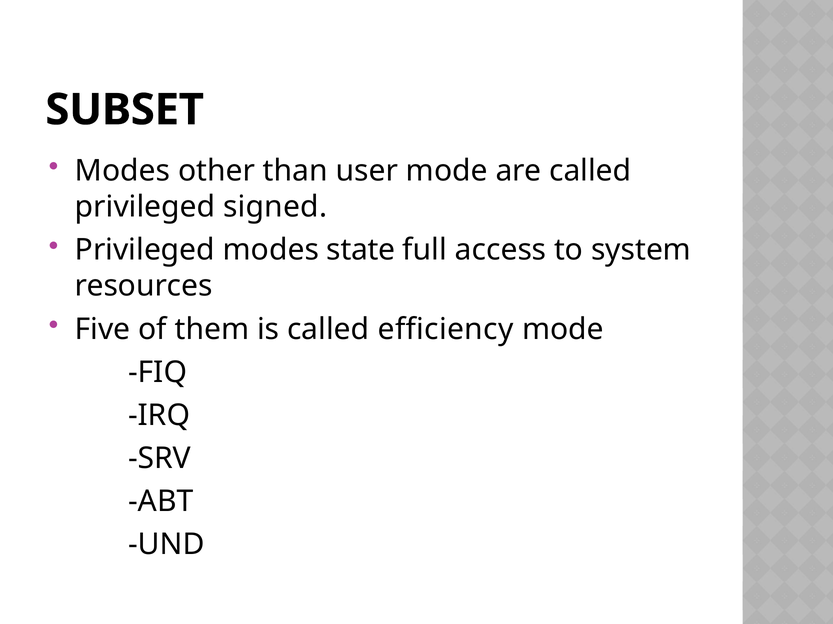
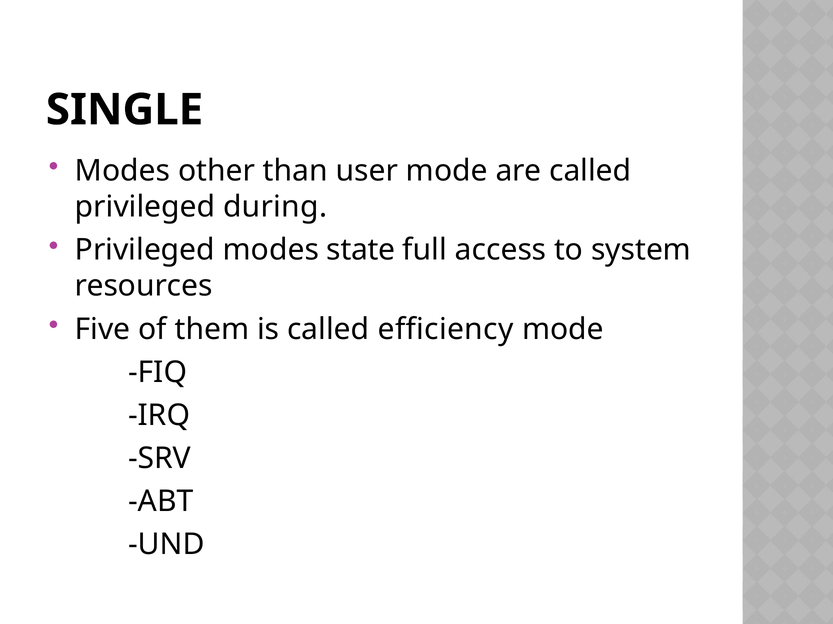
SUBSET: SUBSET -> SINGLE
signed: signed -> during
